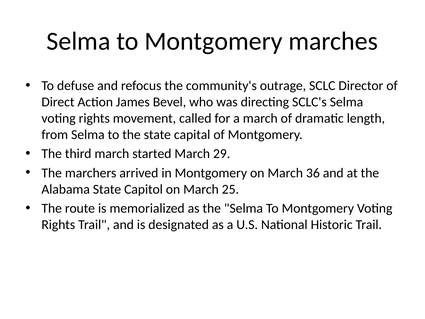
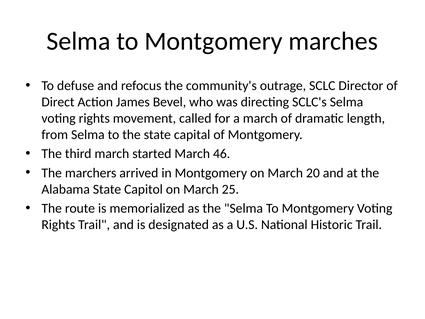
29: 29 -> 46
36: 36 -> 20
